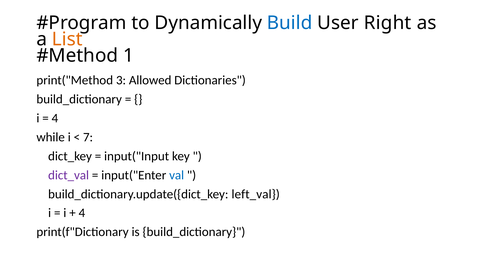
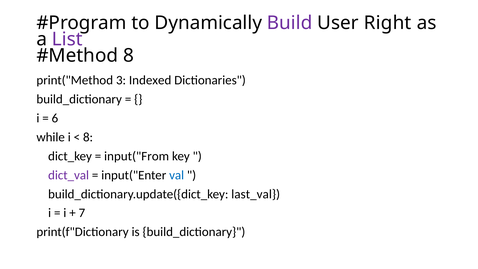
Build colour: blue -> purple
List colour: orange -> purple
1 at (128, 56): 1 -> 8
Allowed: Allowed -> Indexed
4 at (55, 118): 4 -> 6
7 at (88, 137): 7 -> 8
input("Input: input("Input -> input("From
left_val: left_val -> last_val
4 at (82, 213): 4 -> 7
